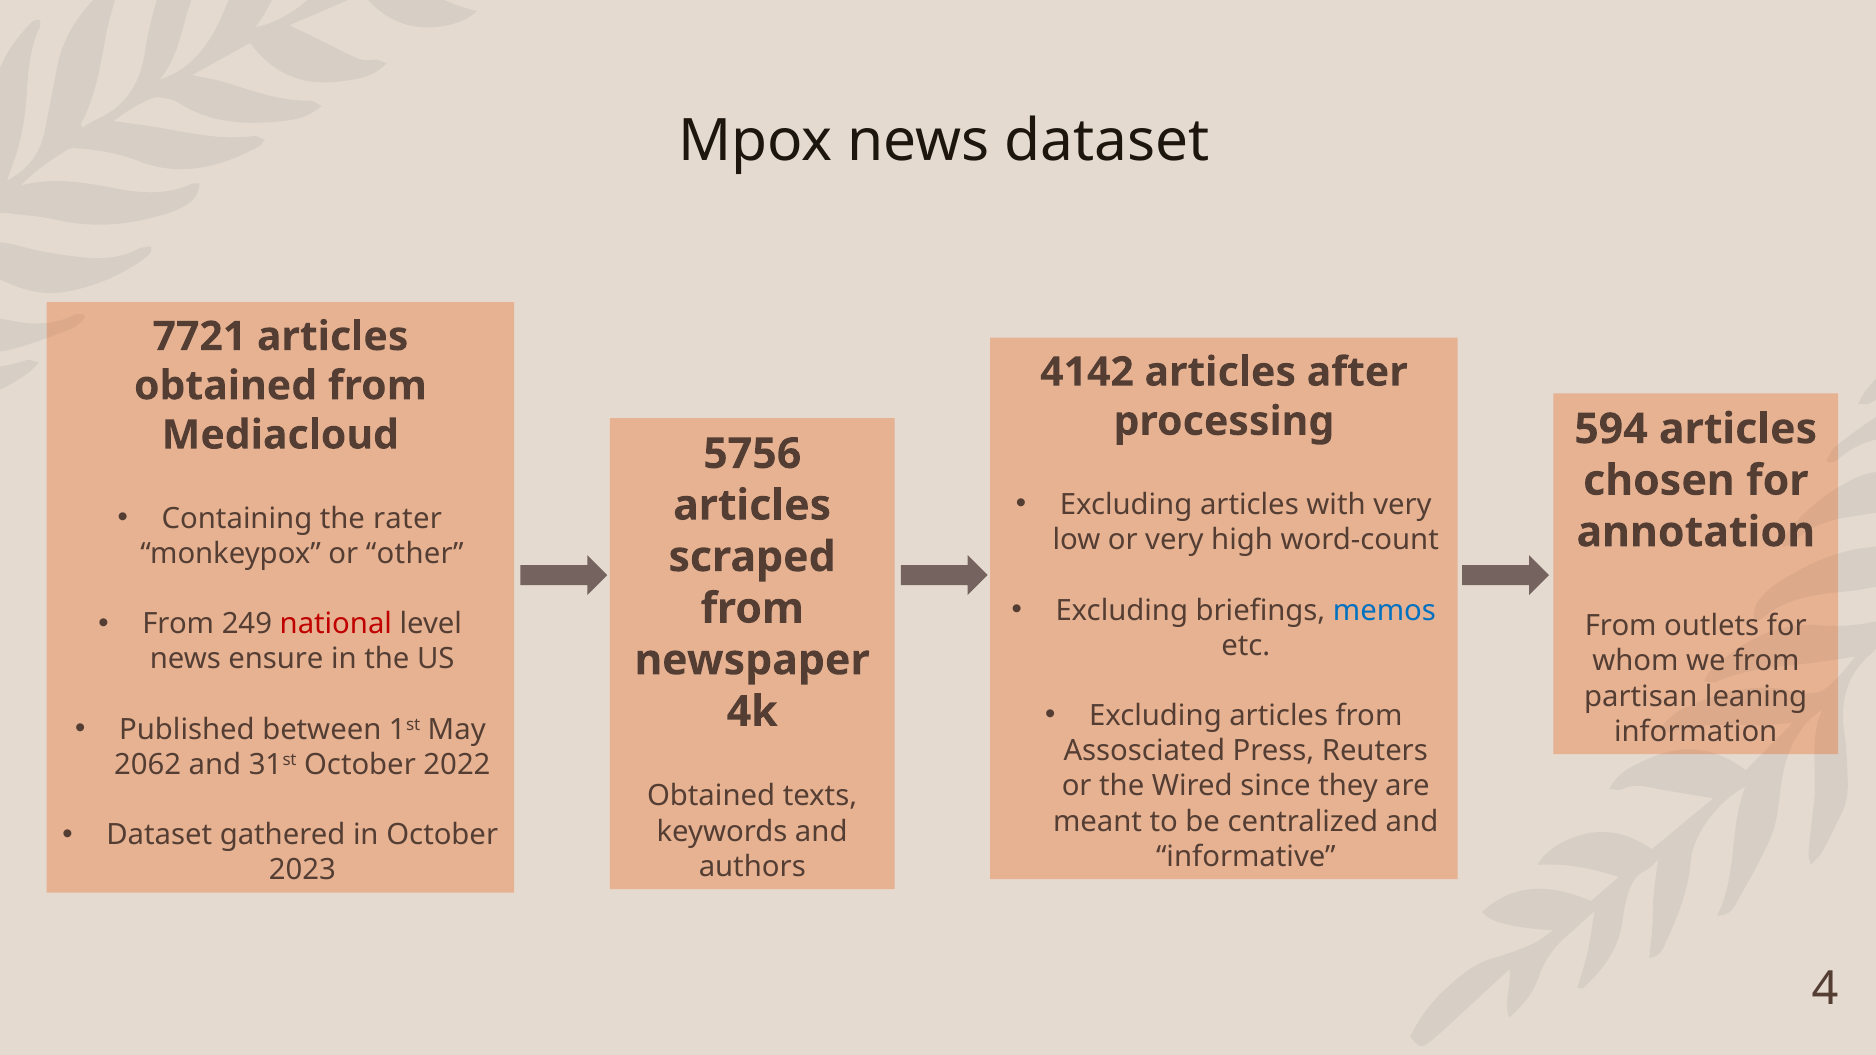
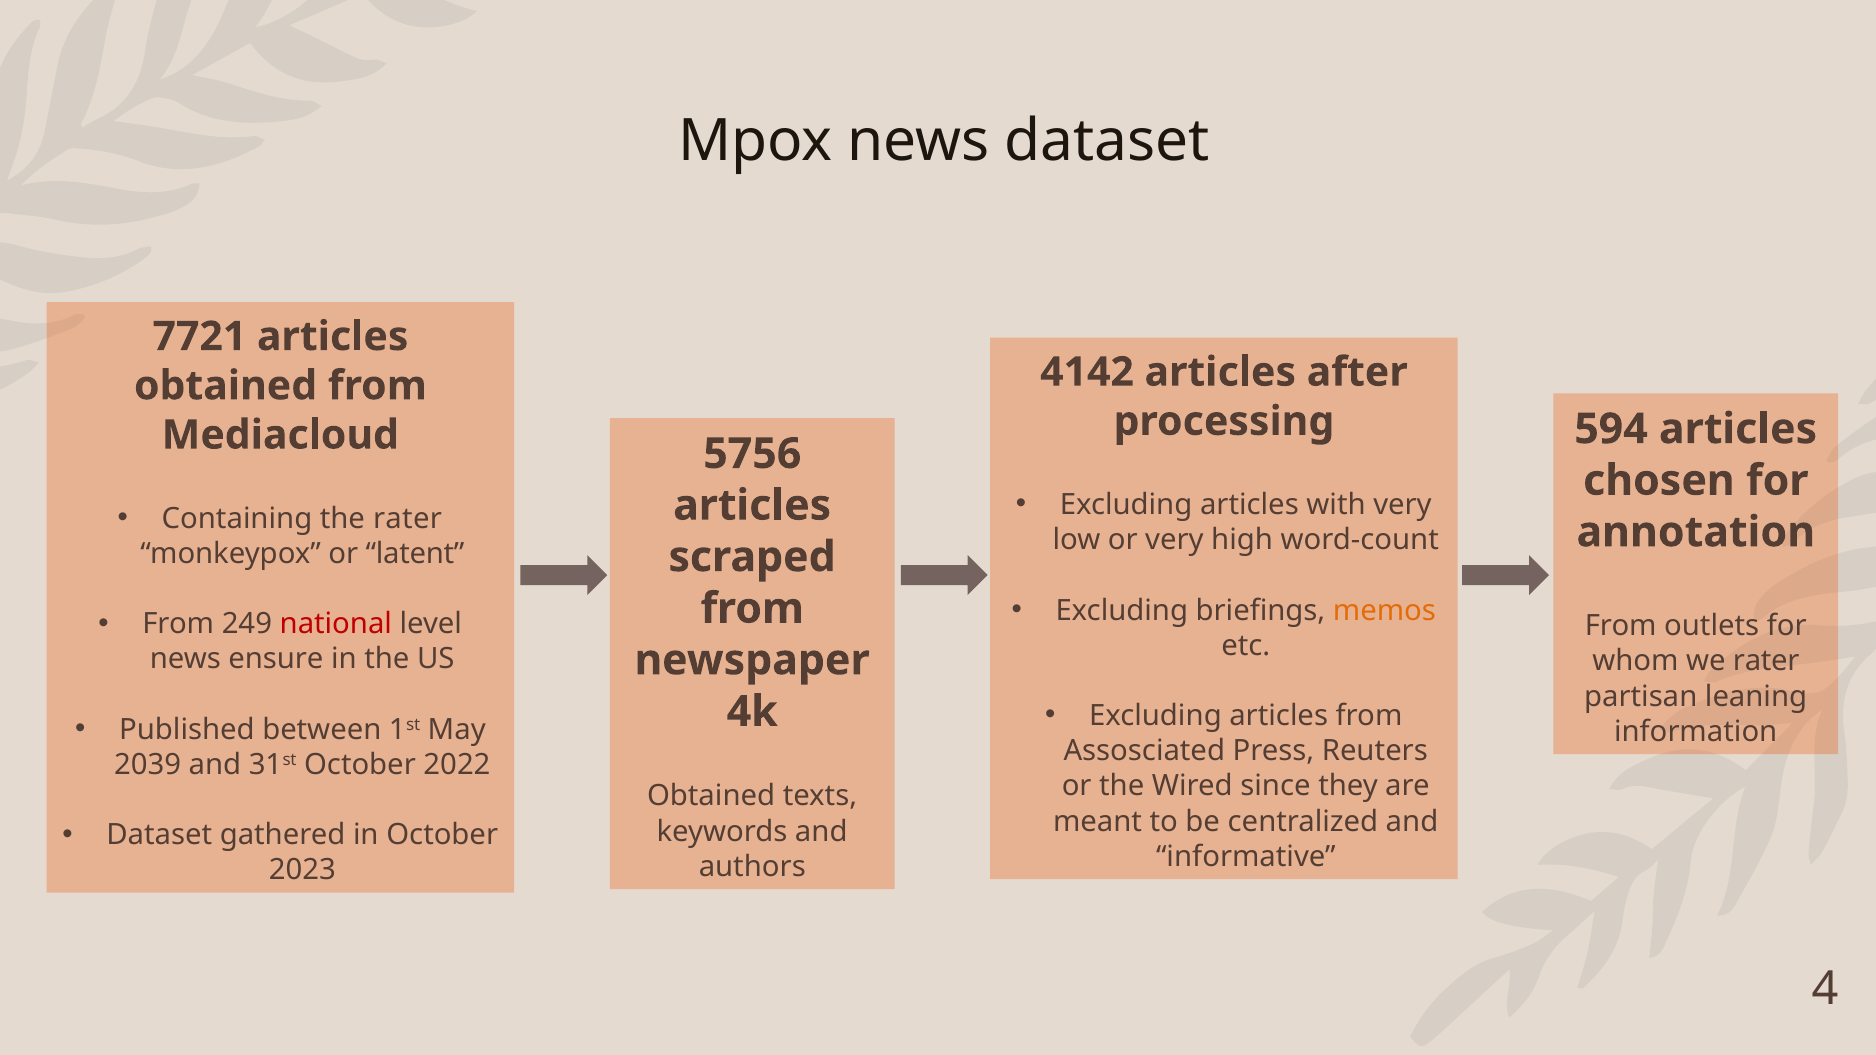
other: other -> latent
memos colour: blue -> orange
we from: from -> rater
2062: 2062 -> 2039
